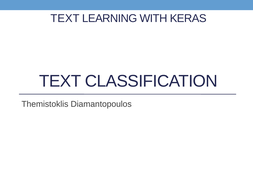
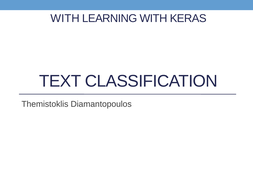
TEXT at (65, 18): TEXT -> WITH
